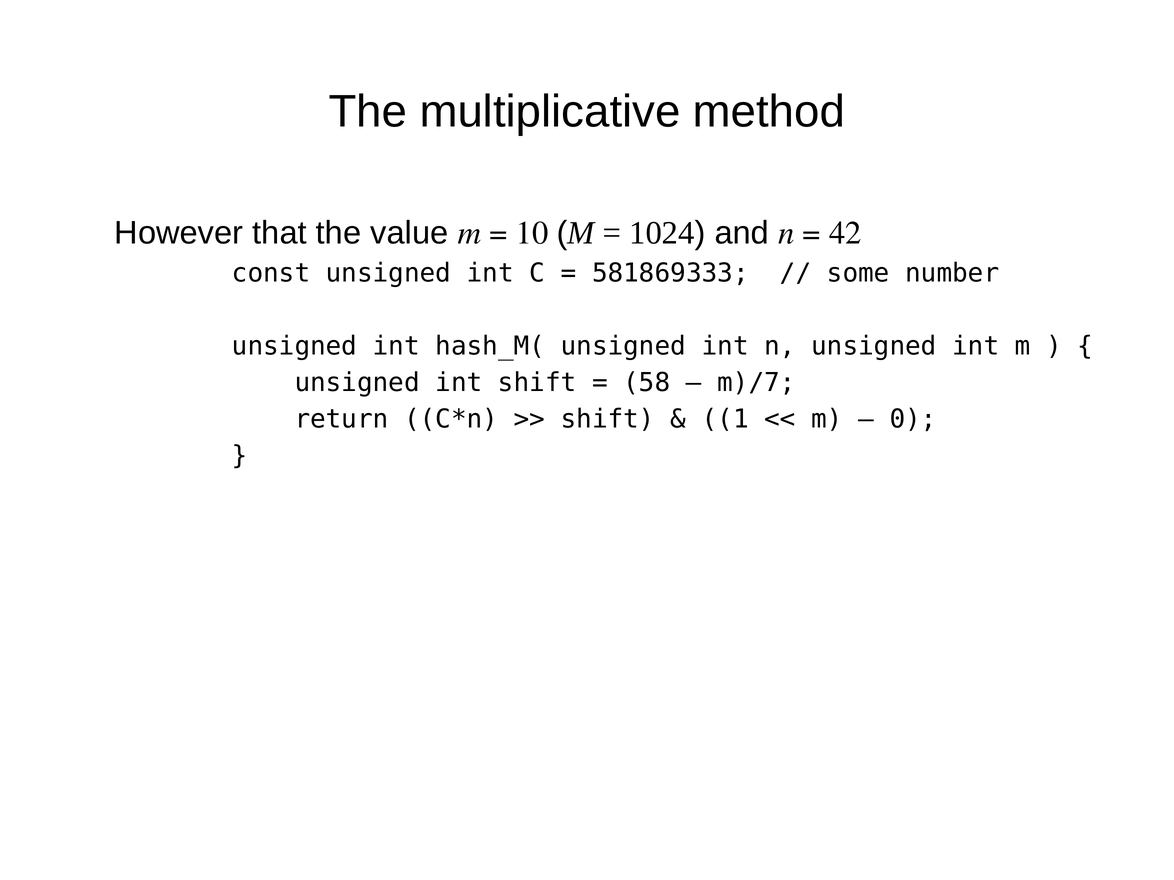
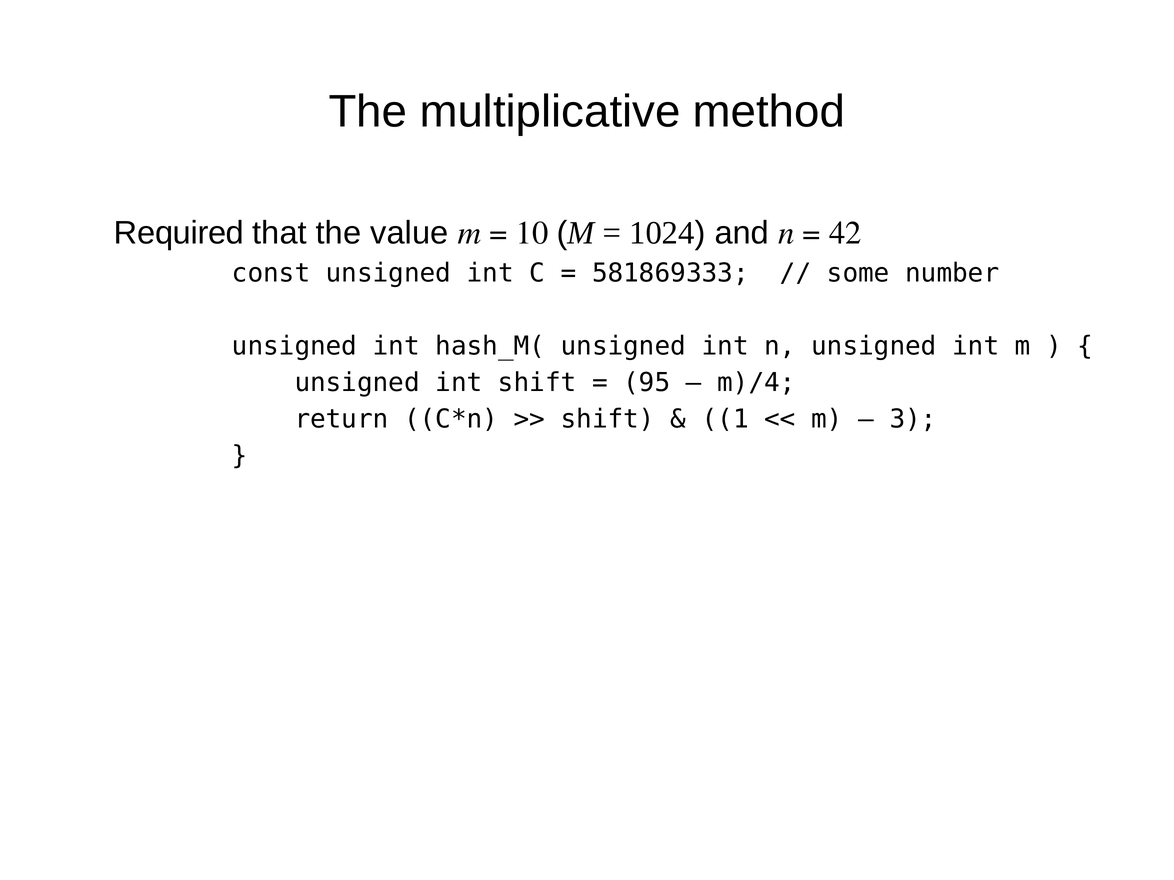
However: However -> Required
58: 58 -> 95
m)/7: m)/7 -> m)/4
0: 0 -> 3
